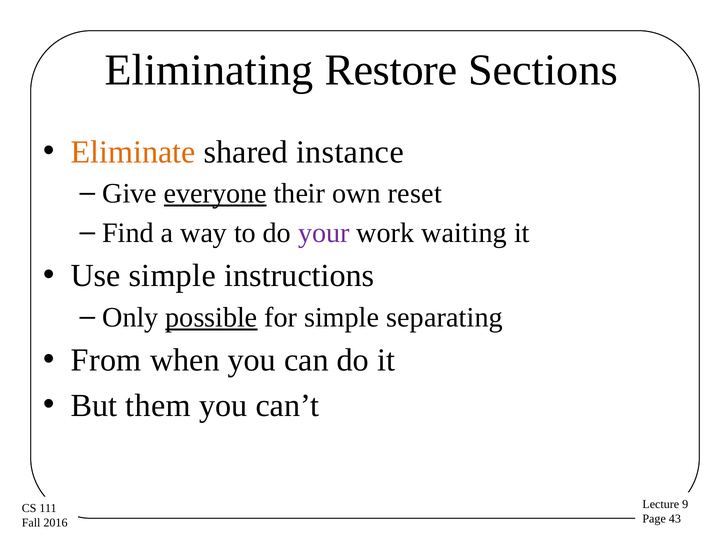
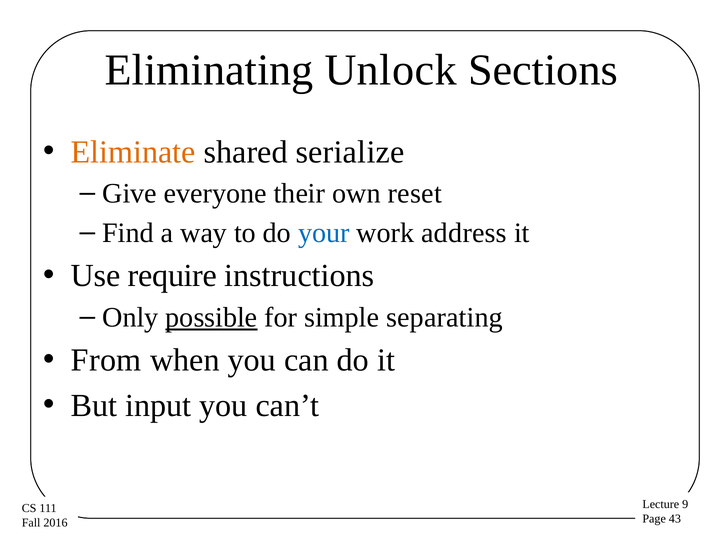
Restore: Restore -> Unlock
instance: instance -> serialize
everyone underline: present -> none
your colour: purple -> blue
waiting: waiting -> address
Use simple: simple -> require
them: them -> input
